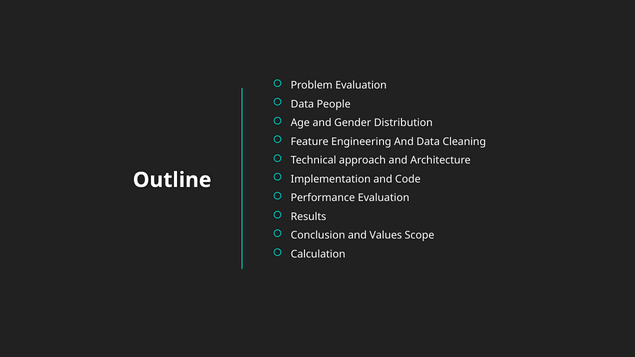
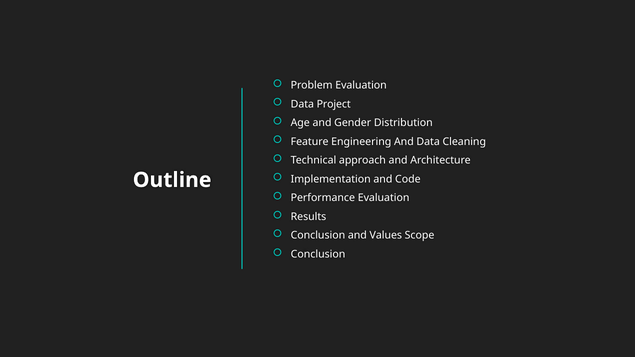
People: People -> Project
Calculation at (318, 254): Calculation -> Conclusion
